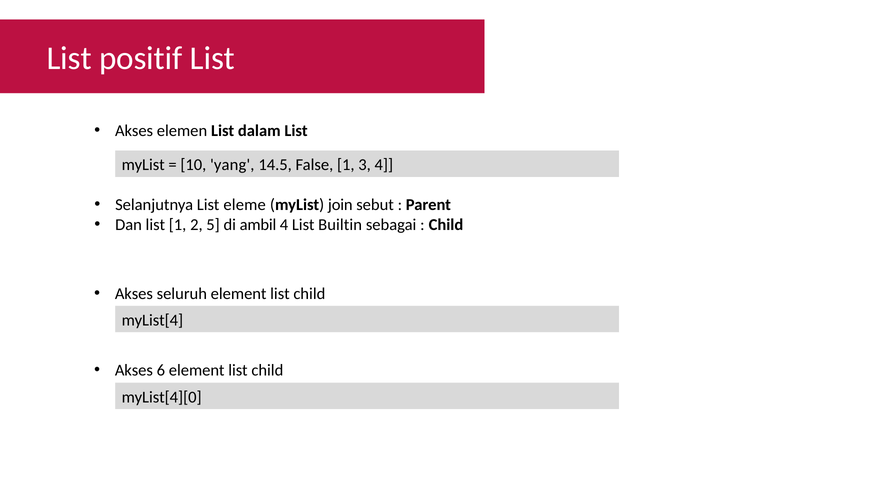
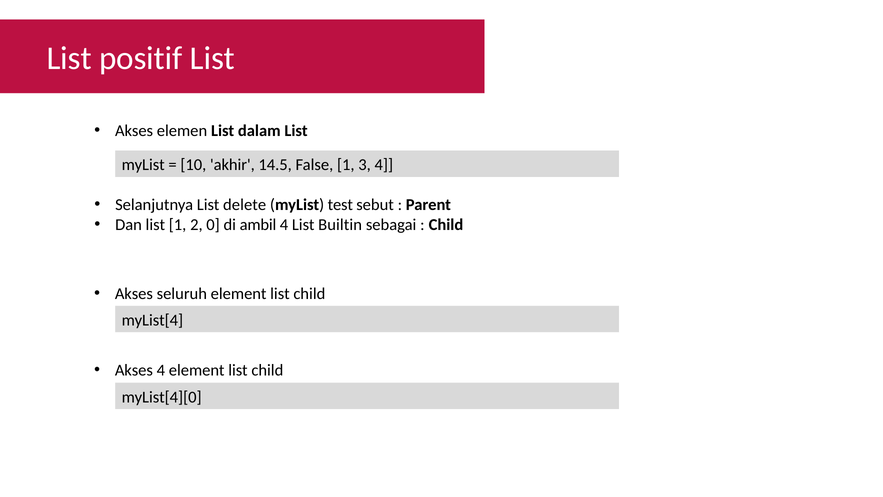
yang: yang -> akhir
eleme: eleme -> delete
join: join -> test
5: 5 -> 0
Akses 6: 6 -> 4
